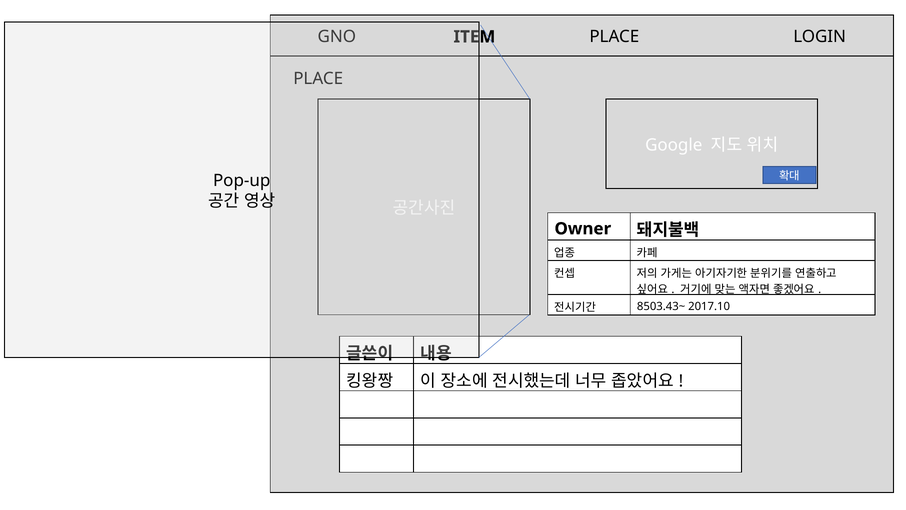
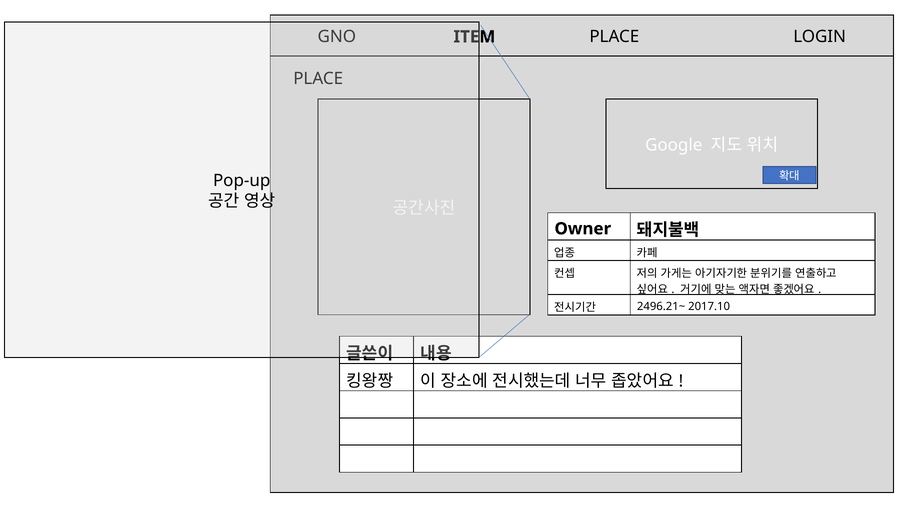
8503.43~: 8503.43~ -> 2496.21~
